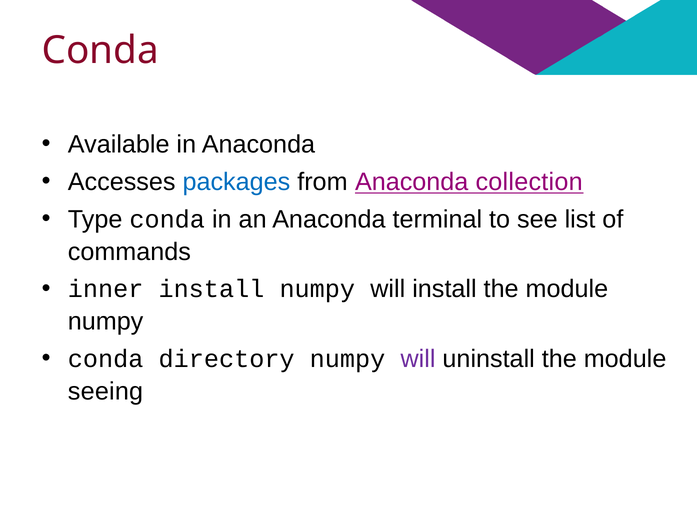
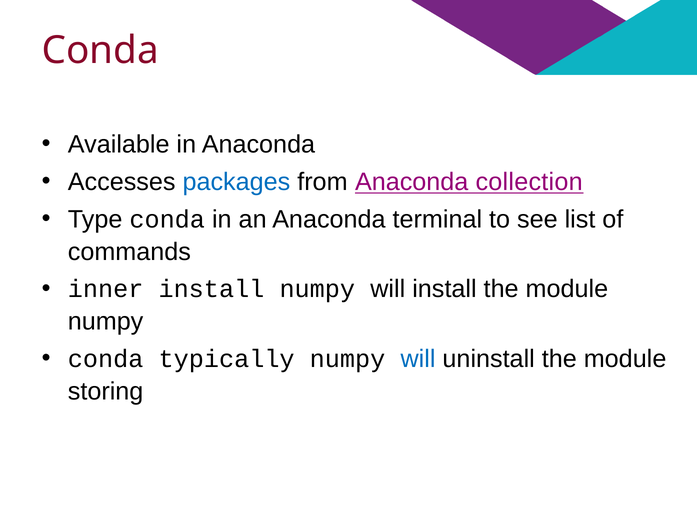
directory: directory -> typically
will at (418, 359) colour: purple -> blue
seeing: seeing -> storing
